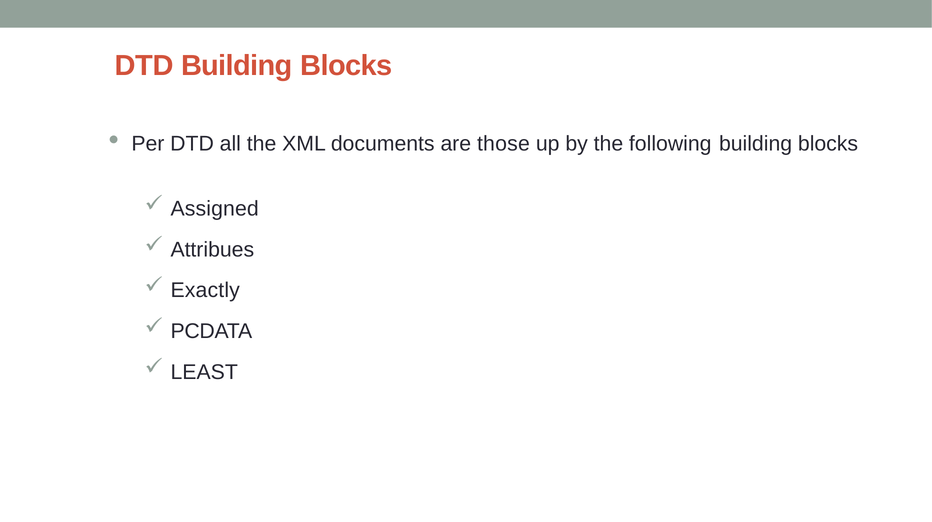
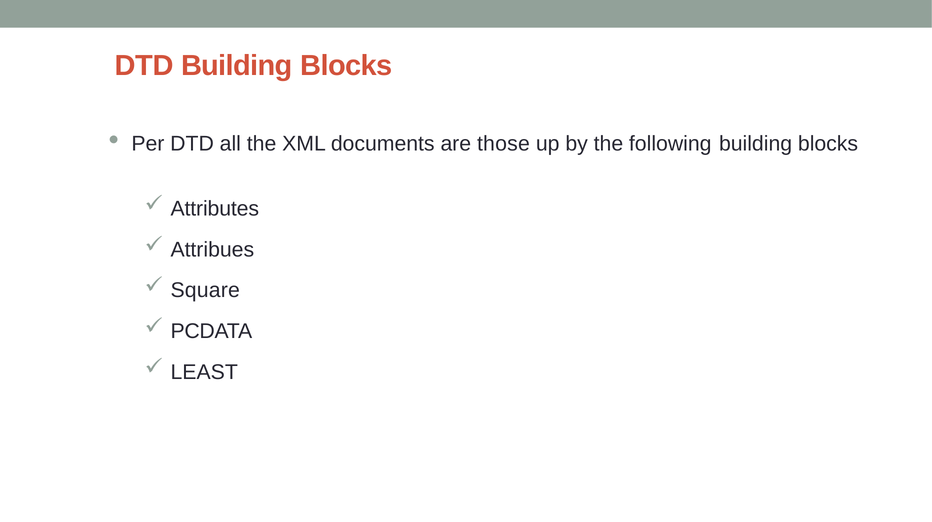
Assigned: Assigned -> Attributes
Exactly: Exactly -> Square
